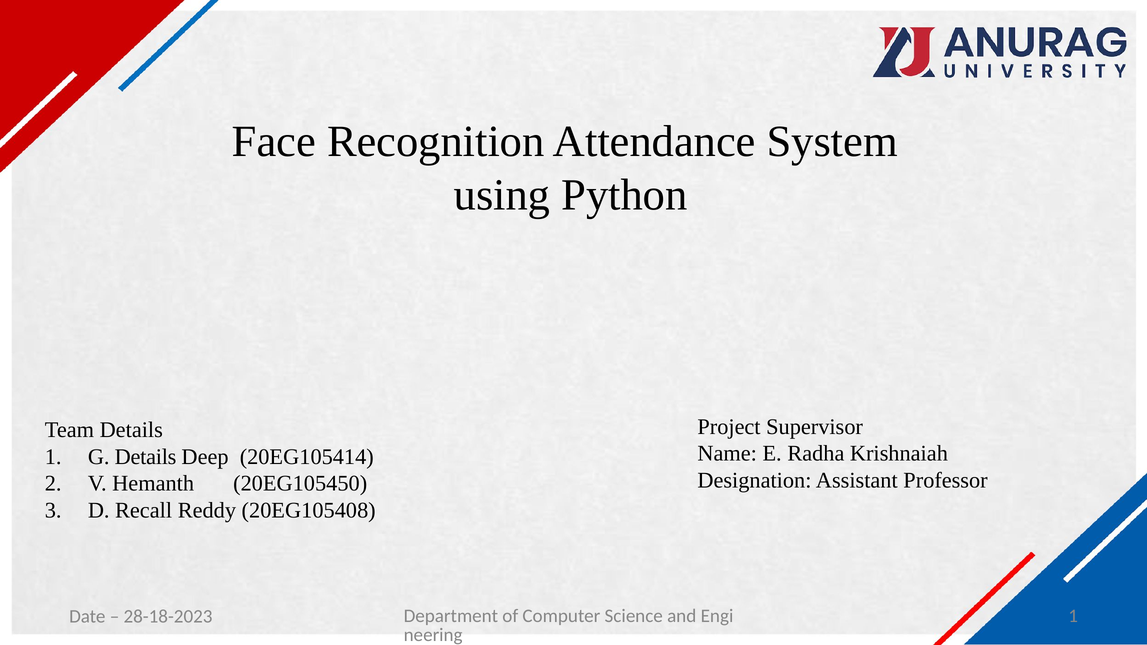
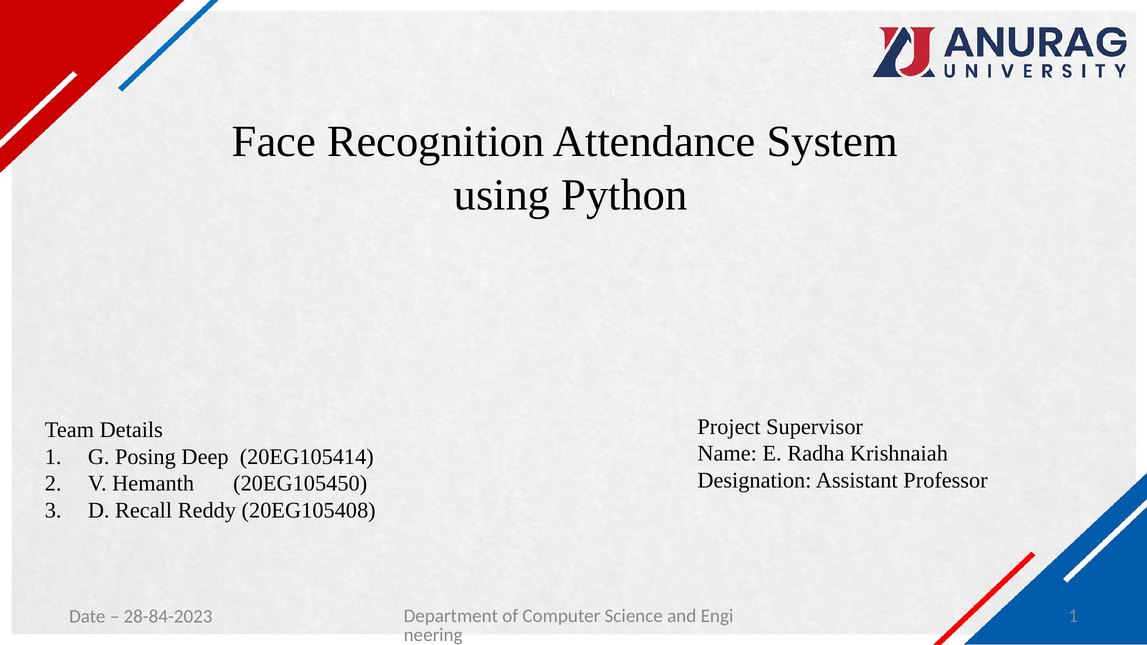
G Details: Details -> Posing
28-18-2023: 28-18-2023 -> 28-84-2023
